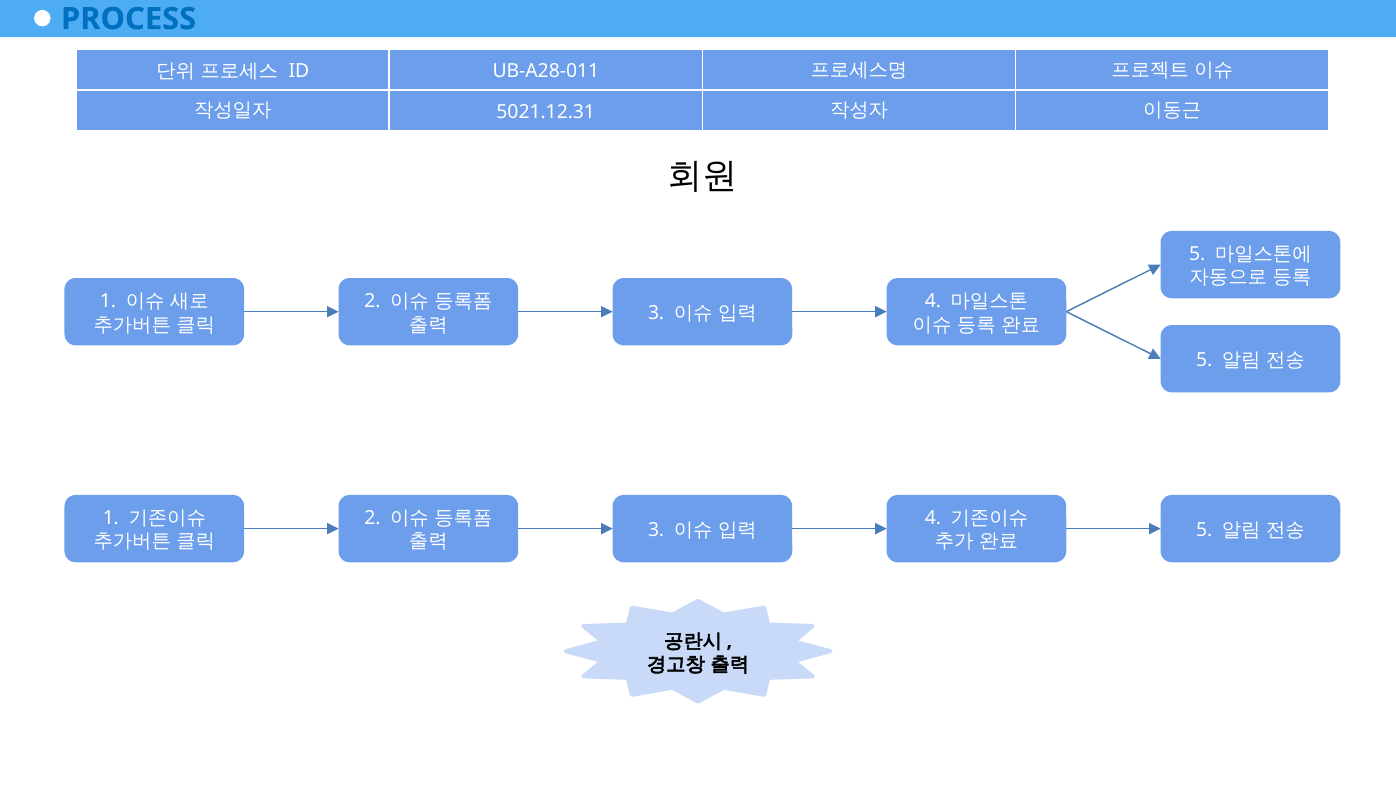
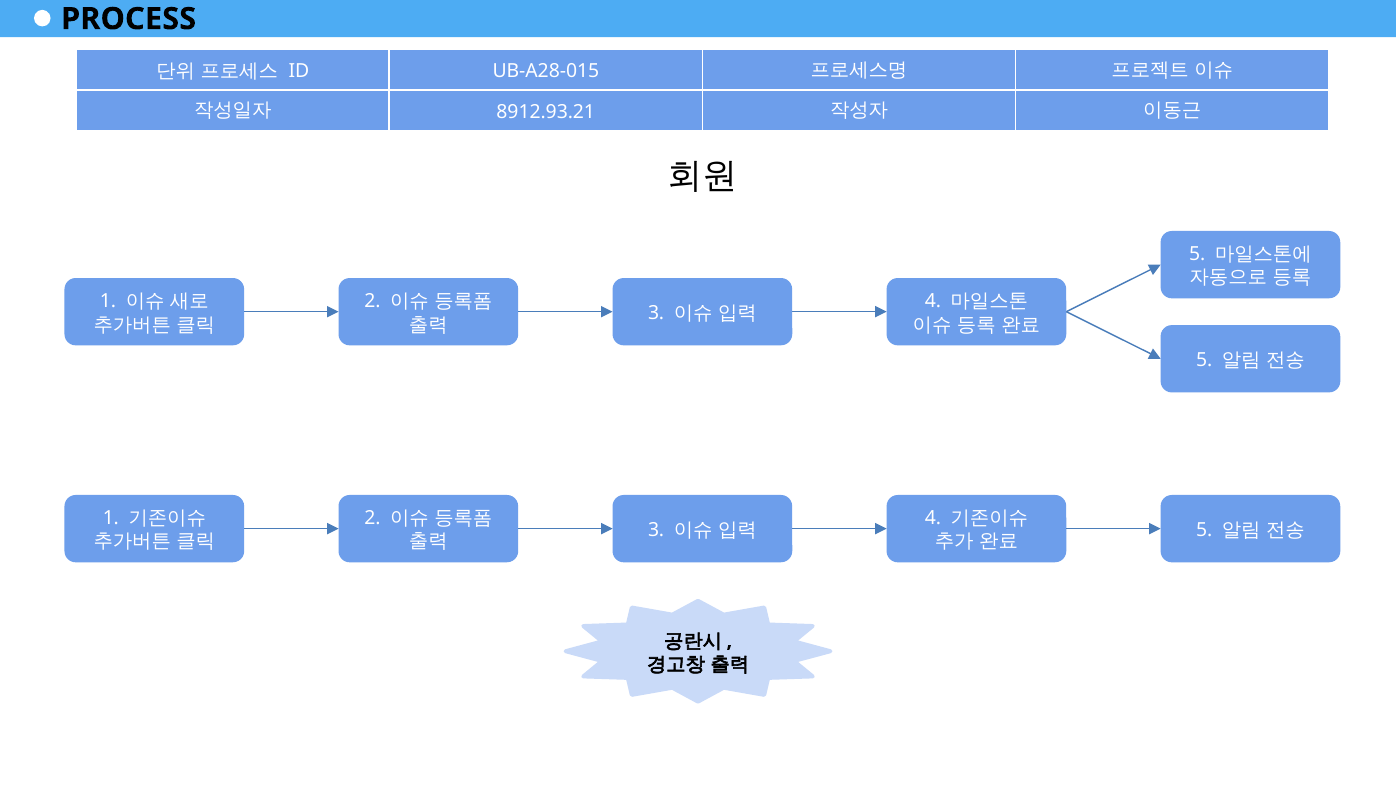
PROCESS colour: blue -> black
UB-A28-011: UB-A28-011 -> UB-A28-015
5021.12.31: 5021.12.31 -> 8912.93.21
